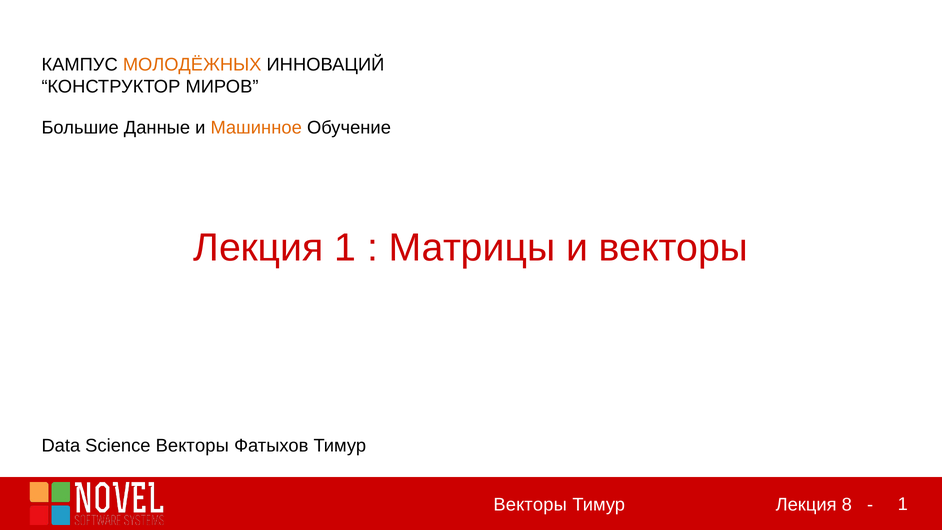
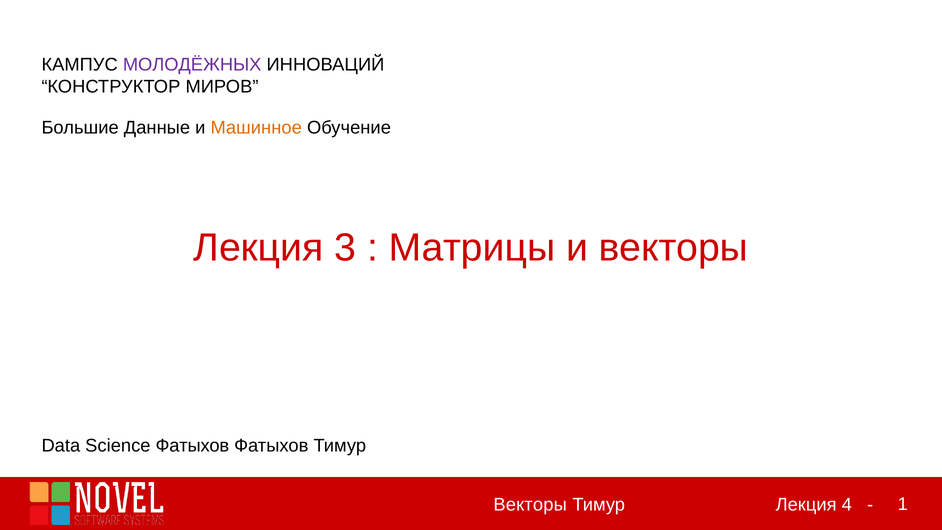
МОЛОДЁЖНЫХ colour: orange -> purple
Лекция 1: 1 -> 3
Science Векторы: Векторы -> Фатыхов
8: 8 -> 4
